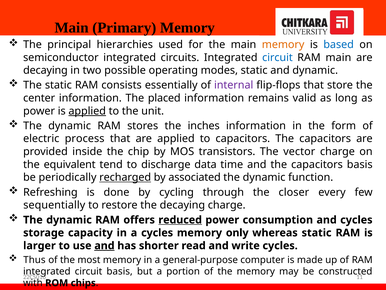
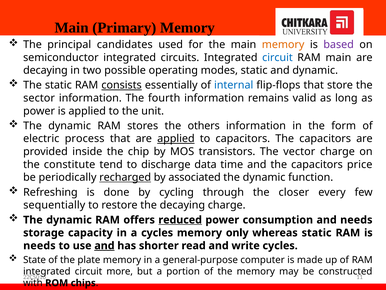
hierarchies: hierarchies -> candidates
based colour: blue -> purple
consists underline: none -> present
internal colour: purple -> blue
center: center -> sector
placed: placed -> fourth
applied at (87, 111) underline: present -> none
inches: inches -> others
applied at (176, 138) underline: none -> present
equivalent: equivalent -> constitute
capacitors basis: basis -> price
and cycles: cycles -> needs
larger at (39, 245): larger -> needs
Thus: Thus -> State
most: most -> plate
circuit basis: basis -> more
